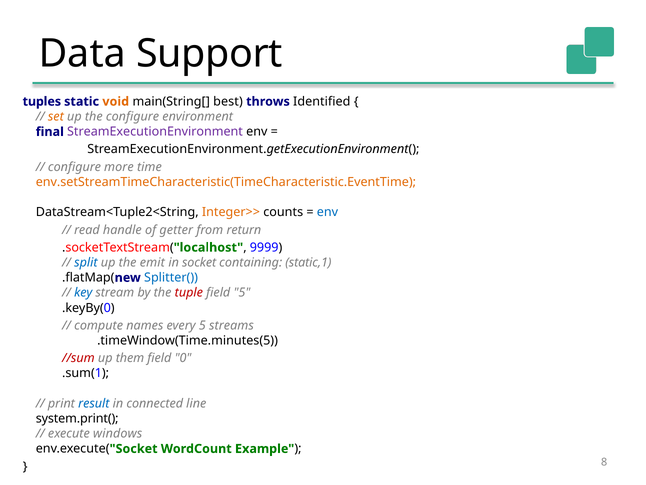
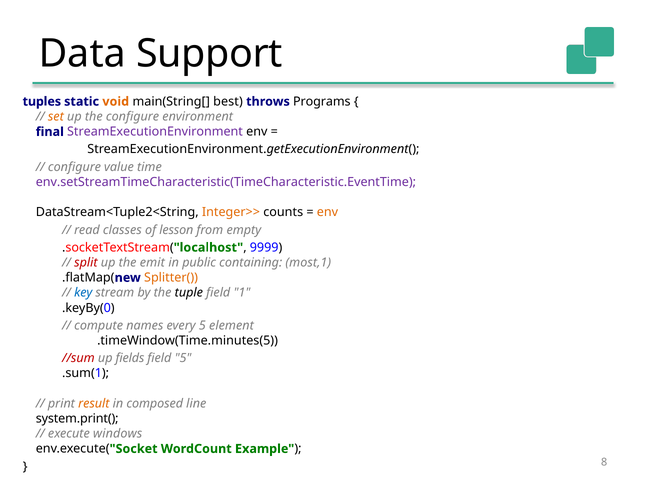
Identified: Identified -> Programs
more: more -> value
env.setStreamTimeCharacteristic(TimeCharacteristic.EventTime colour: orange -> purple
env at (327, 212) colour: blue -> orange
handle: handle -> classes
getter: getter -> lesson
return: return -> empty
split colour: blue -> red
socket: socket -> public
static,1: static,1 -> most,1
Splitter( colour: blue -> orange
tuple colour: red -> black
field 5: 5 -> 1
streams: streams -> element
them: them -> fields
field 0: 0 -> 5
result colour: blue -> orange
connected: connected -> composed
